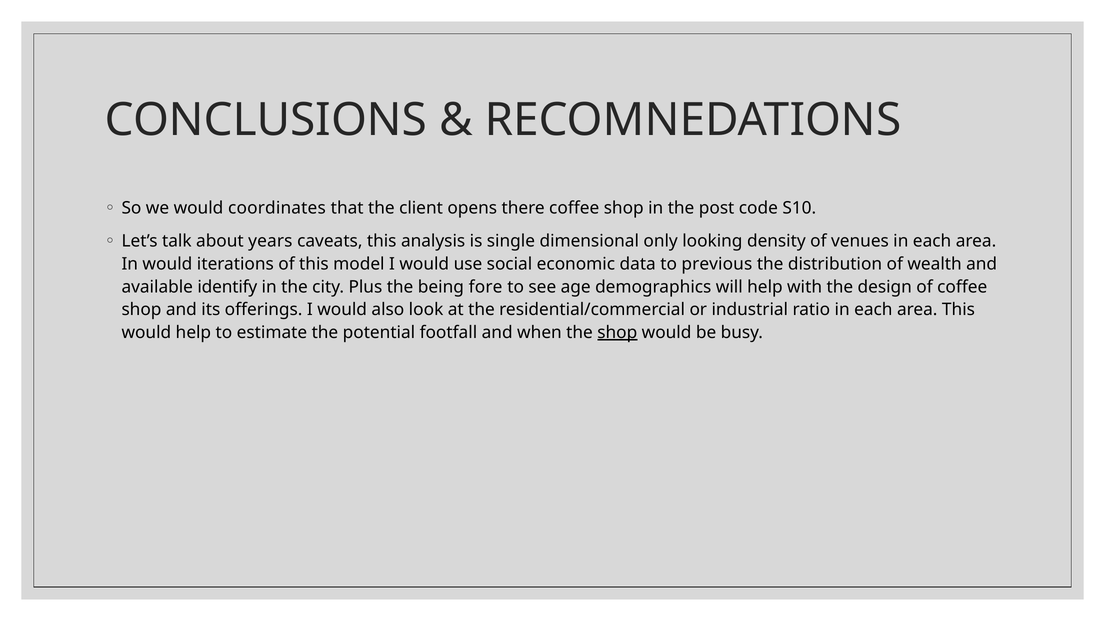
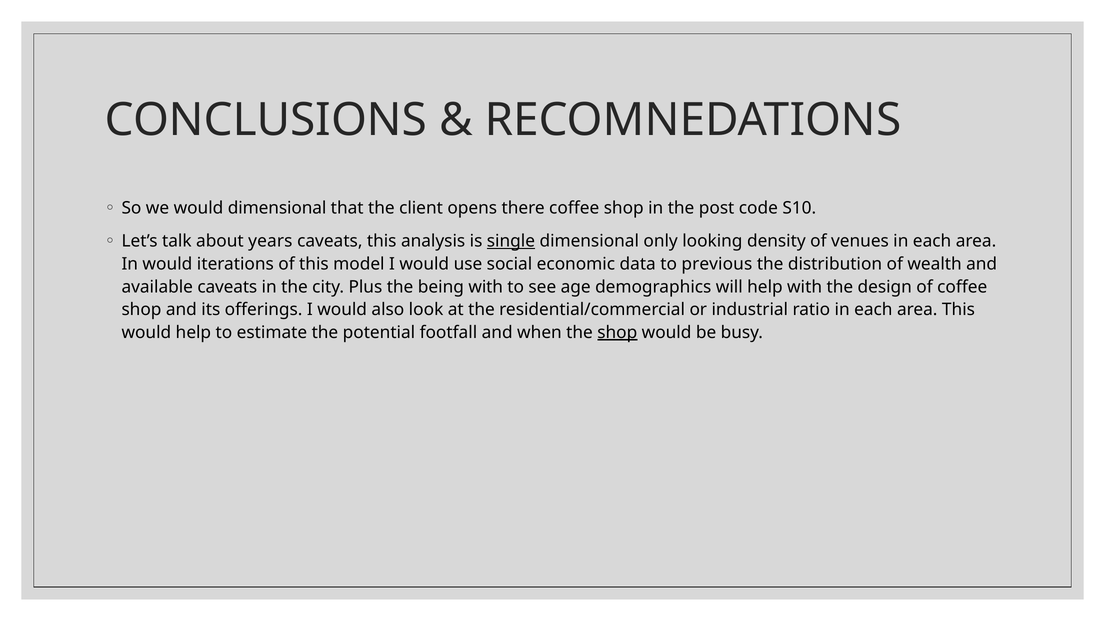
would coordinates: coordinates -> dimensional
single underline: none -> present
available identify: identify -> caveats
being fore: fore -> with
